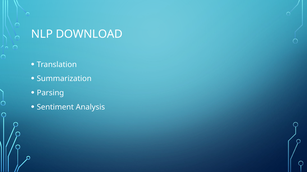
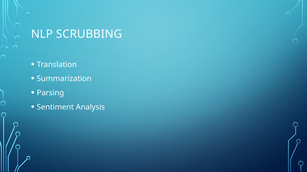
DOWNLOAD: DOWNLOAD -> SCRUBBING
